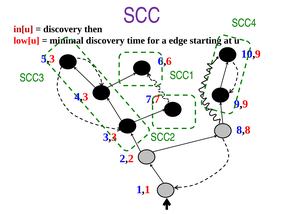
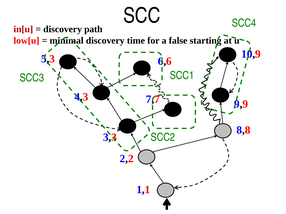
SCC colour: purple -> black
then: then -> path
edge: edge -> false
